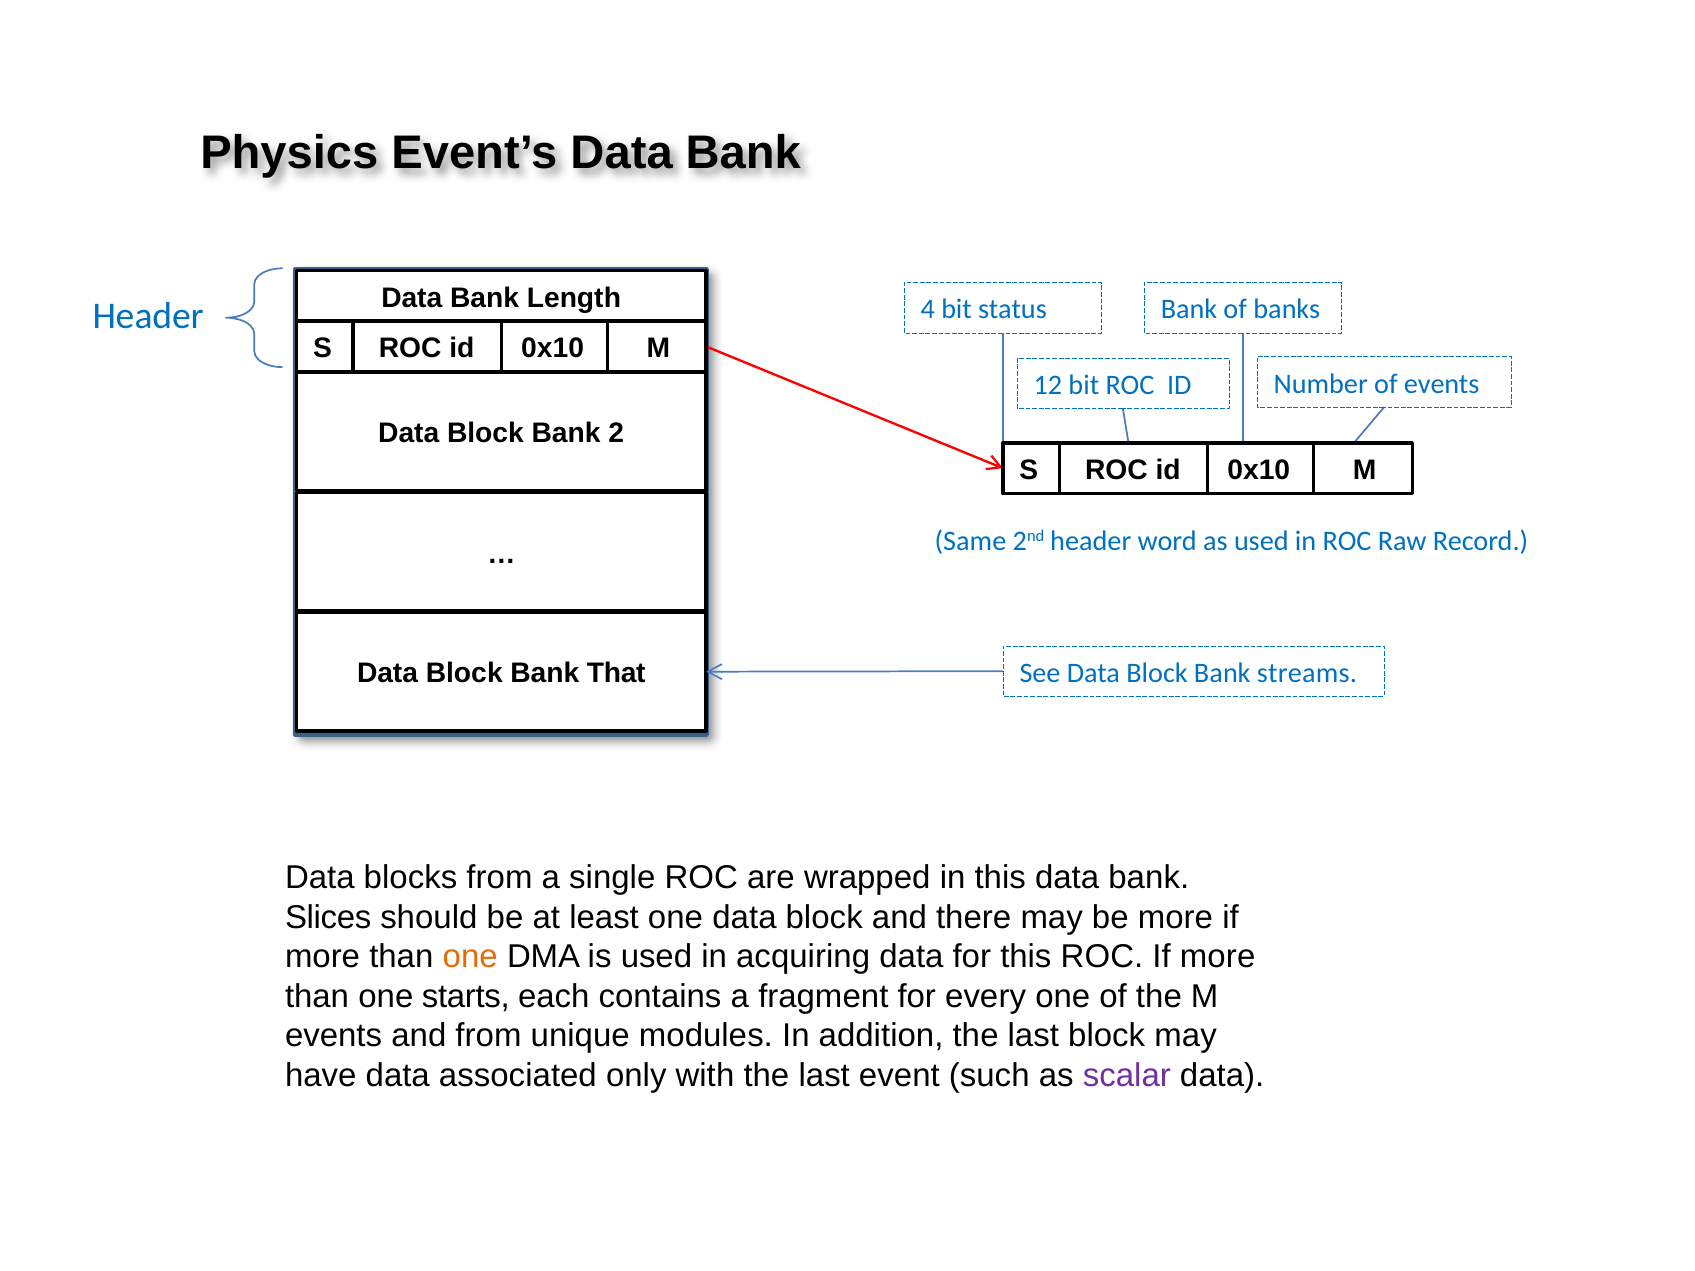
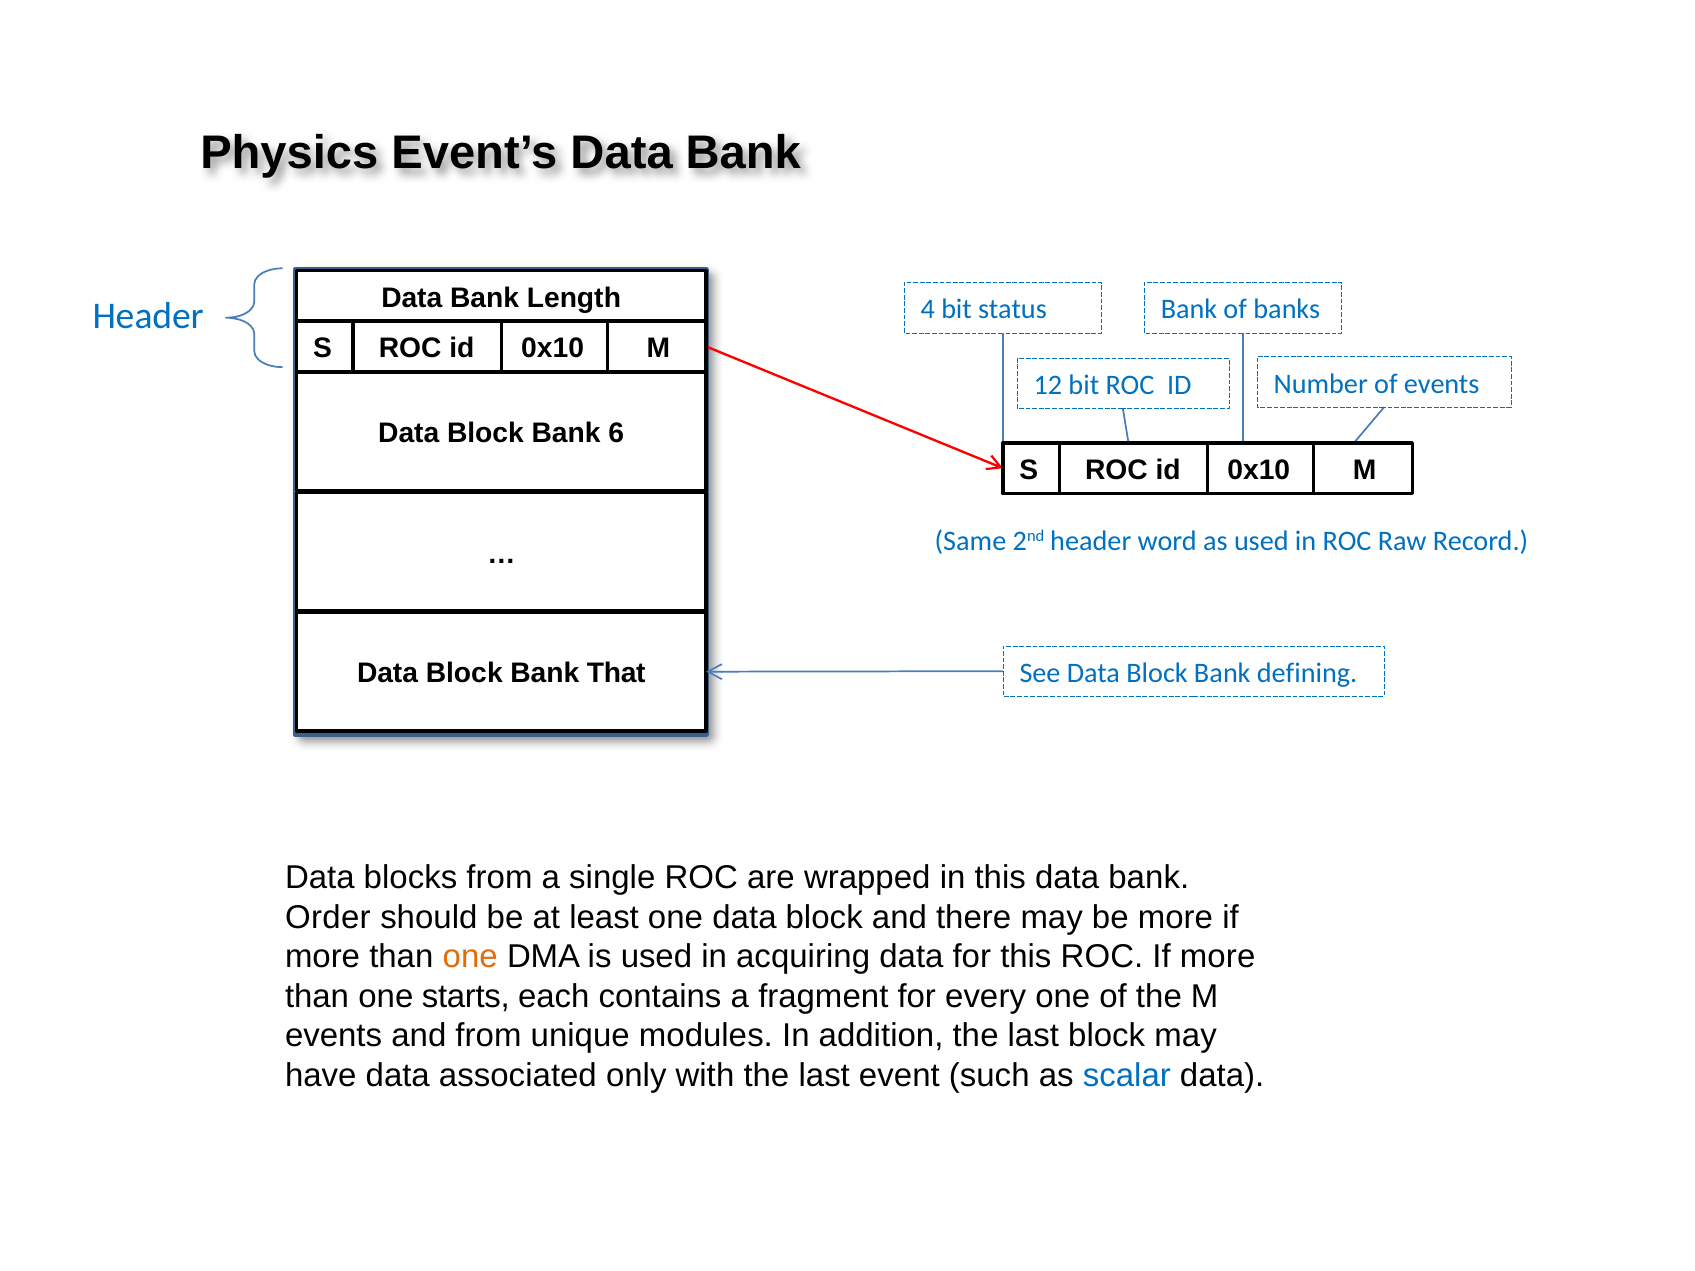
2: 2 -> 6
streams: streams -> defining
Slices: Slices -> Order
scalar colour: purple -> blue
